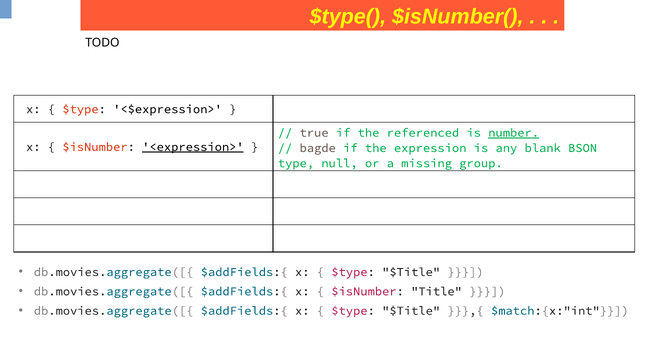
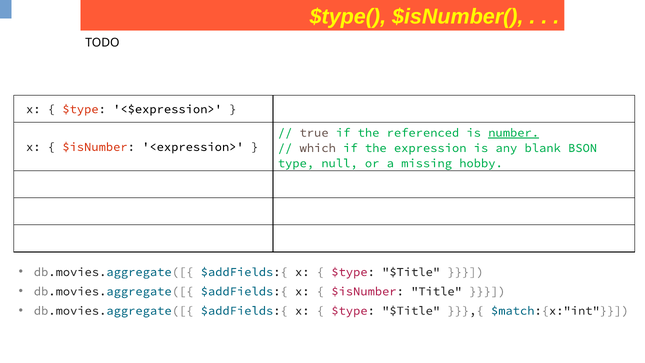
<expression> underline: present -> none
bagde: bagde -> which
group: group -> hobby
